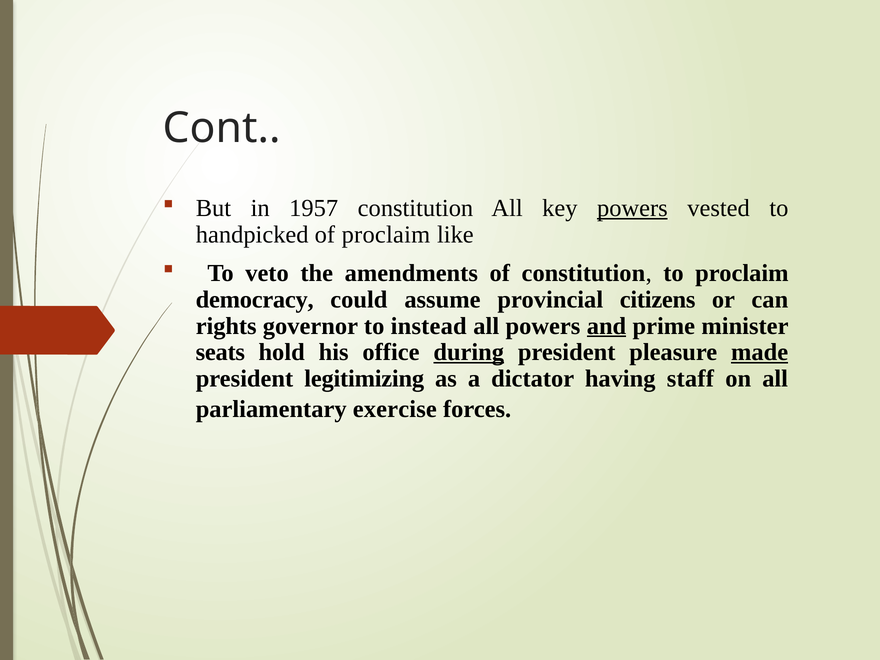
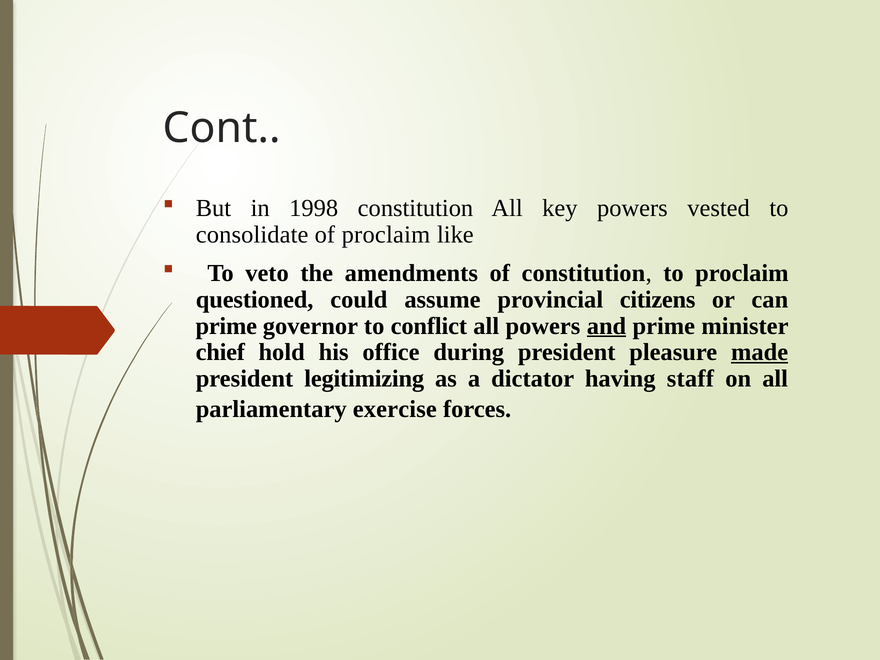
1957: 1957 -> 1998
powers at (632, 208) underline: present -> none
handpicked: handpicked -> consolidate
democracy: democracy -> questioned
rights at (226, 326): rights -> prime
instead: instead -> conflict
seats: seats -> chief
during underline: present -> none
